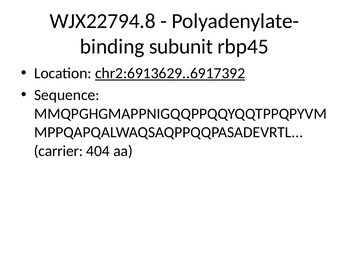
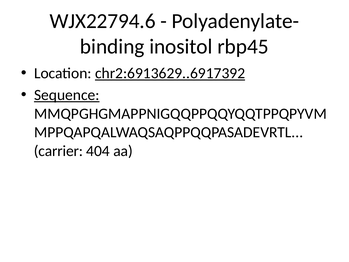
WJX22794.8: WJX22794.8 -> WJX22794.6
subunit: subunit -> inositol
Sequence underline: none -> present
